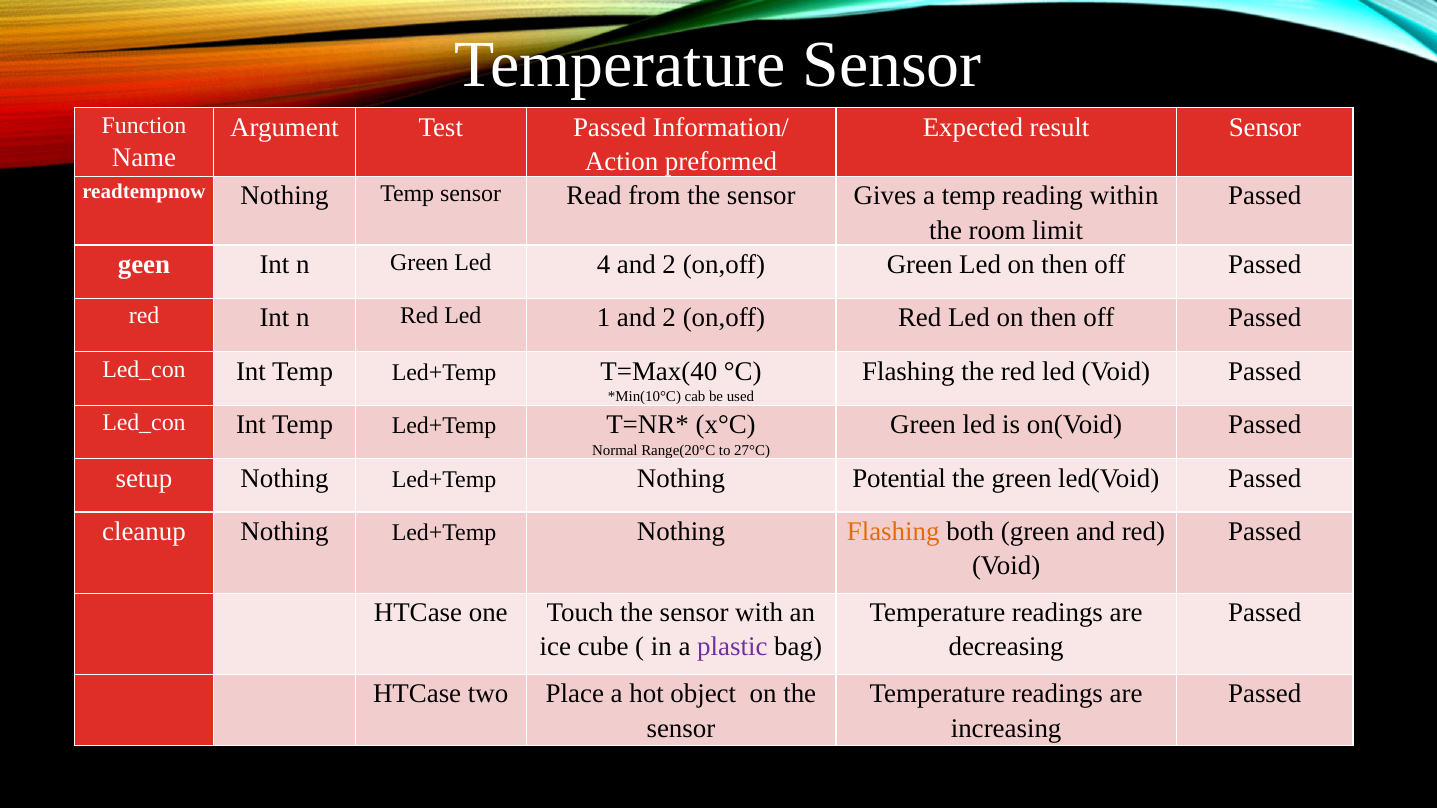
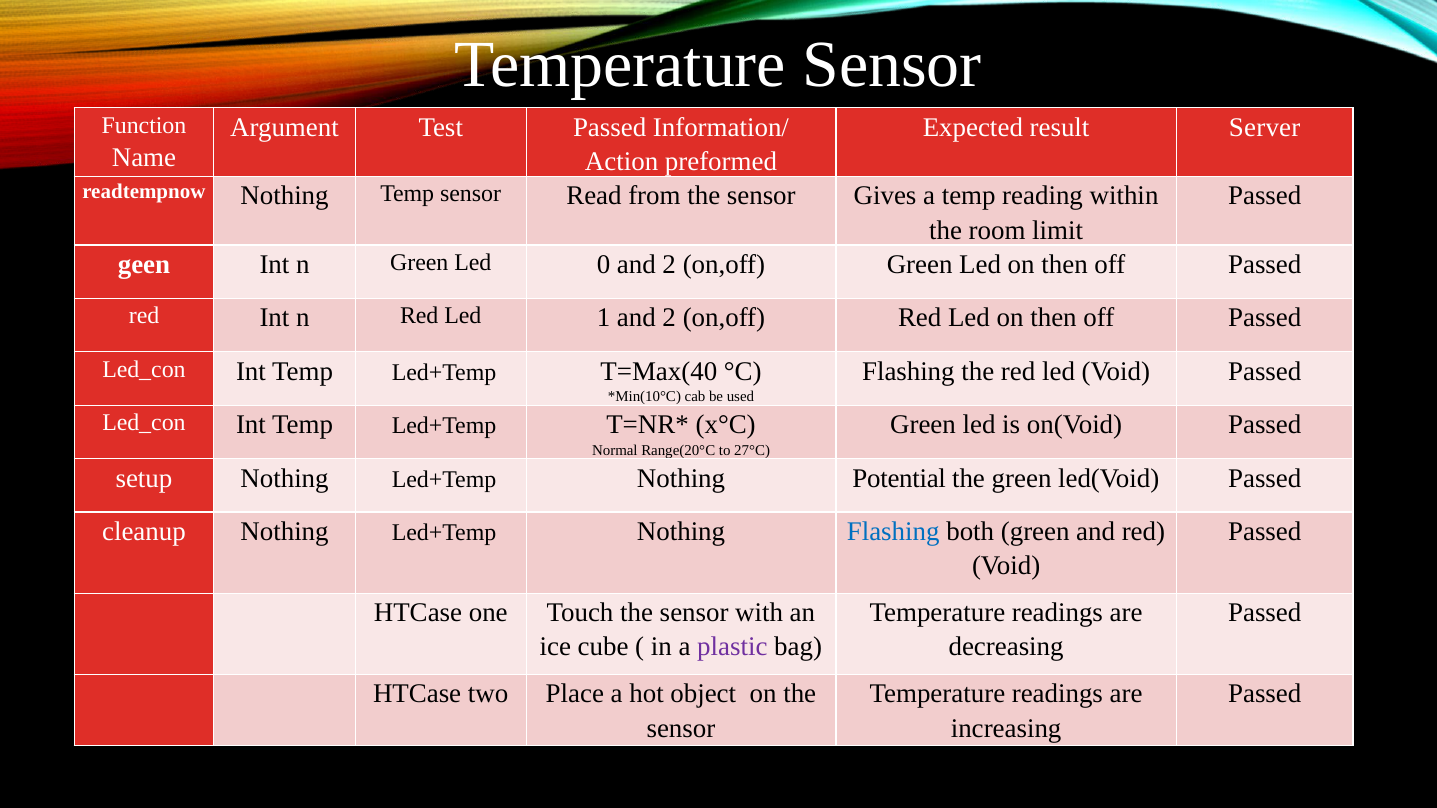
result Sensor: Sensor -> Server
4: 4 -> 0
Flashing at (893, 532) colour: orange -> blue
